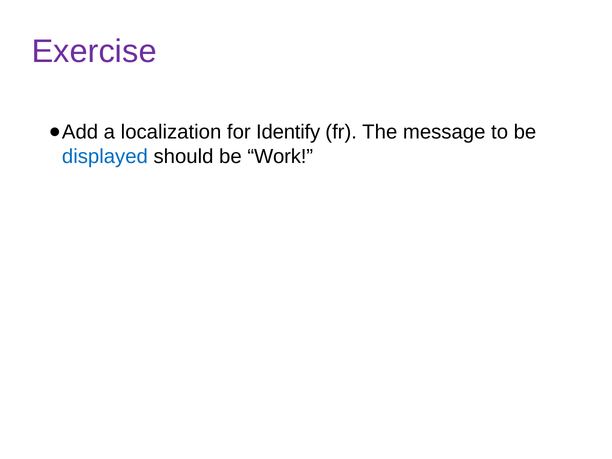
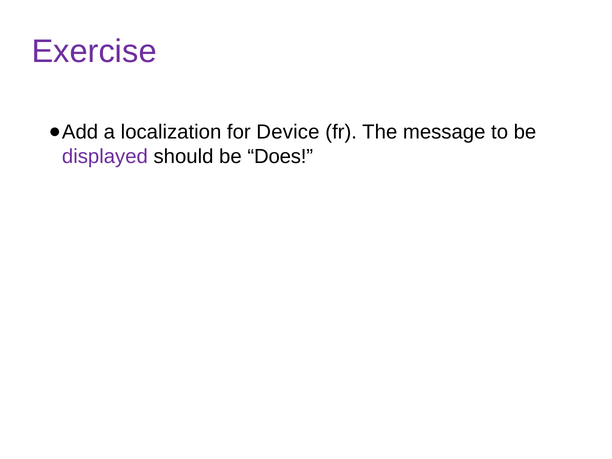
Identify: Identify -> Device
displayed colour: blue -> purple
Work: Work -> Does
